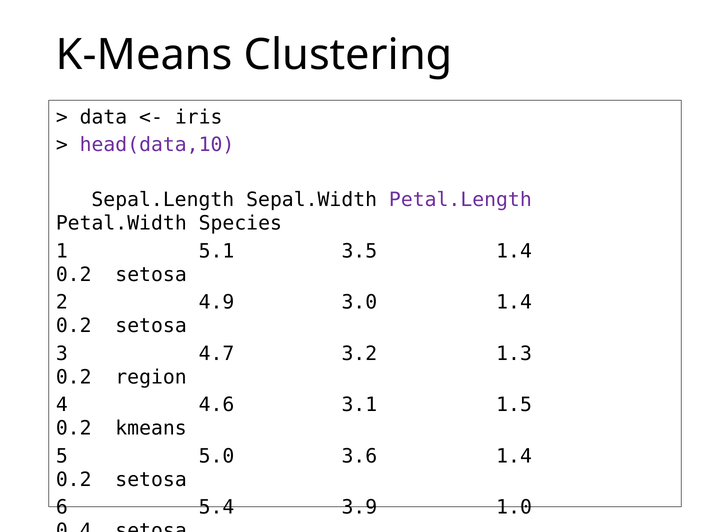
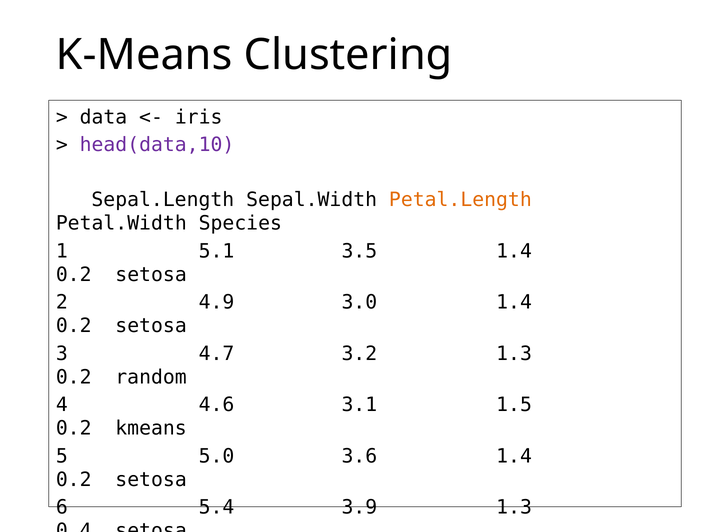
Petal.Length colour: purple -> orange
region: region -> random
3.9 1.0: 1.0 -> 1.3
